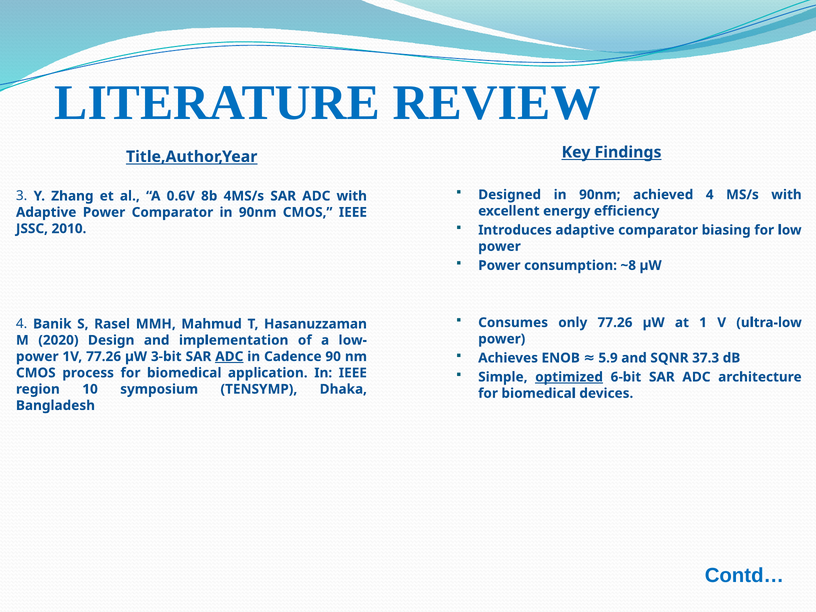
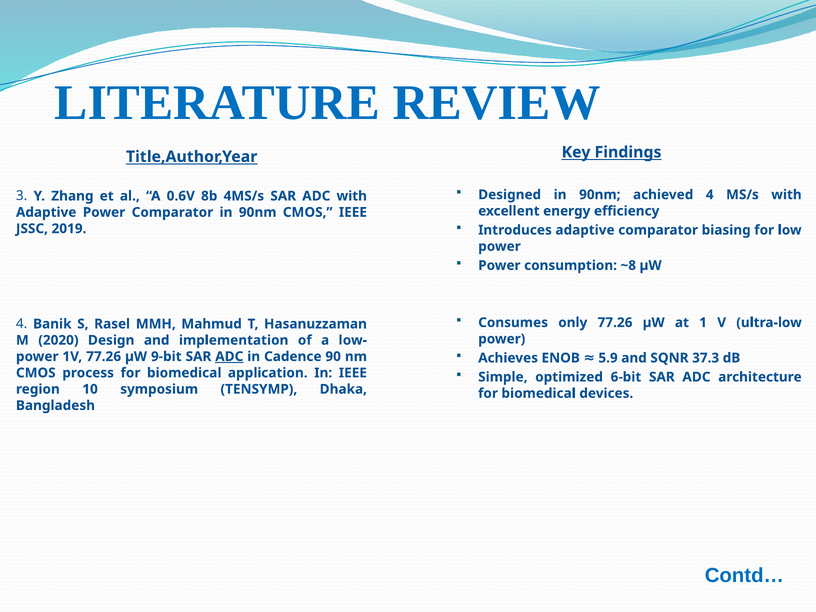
2010: 2010 -> 2019
3-bit: 3-bit -> 9-bit
optimized underline: present -> none
